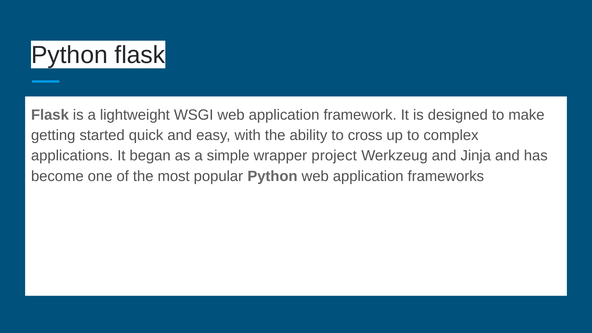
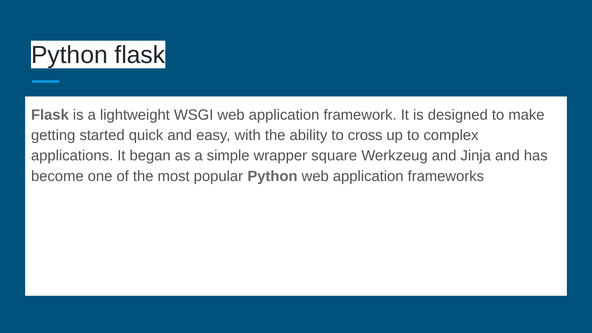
project: project -> square
